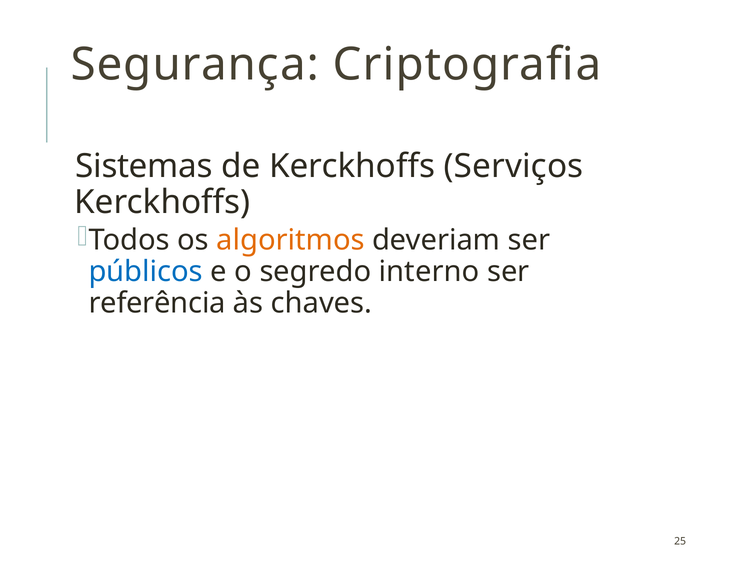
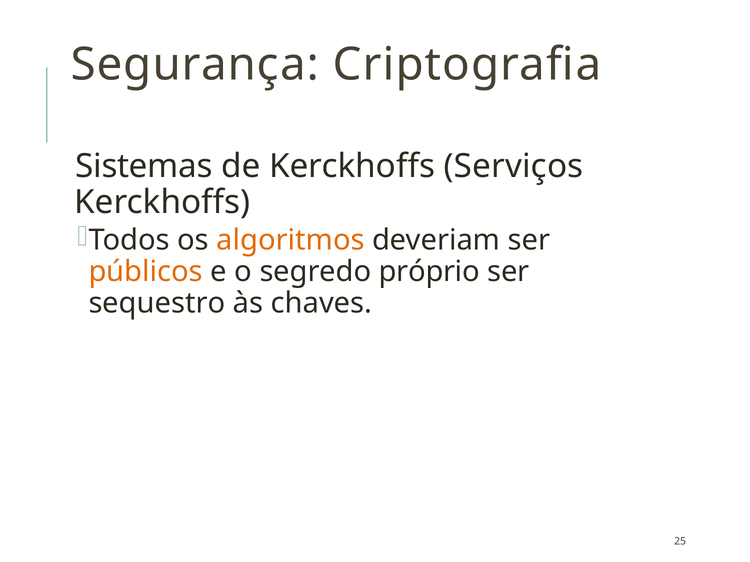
públicos colour: blue -> orange
interno: interno -> próprio
referência: referência -> sequestro
